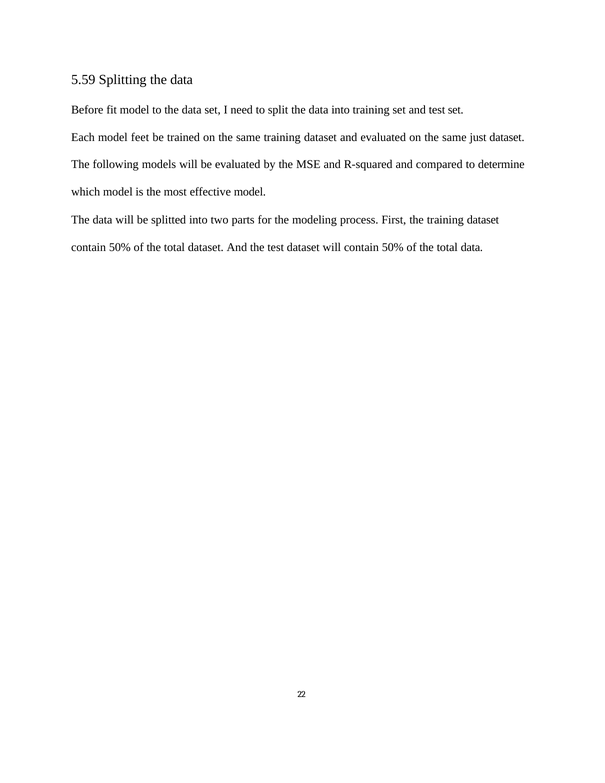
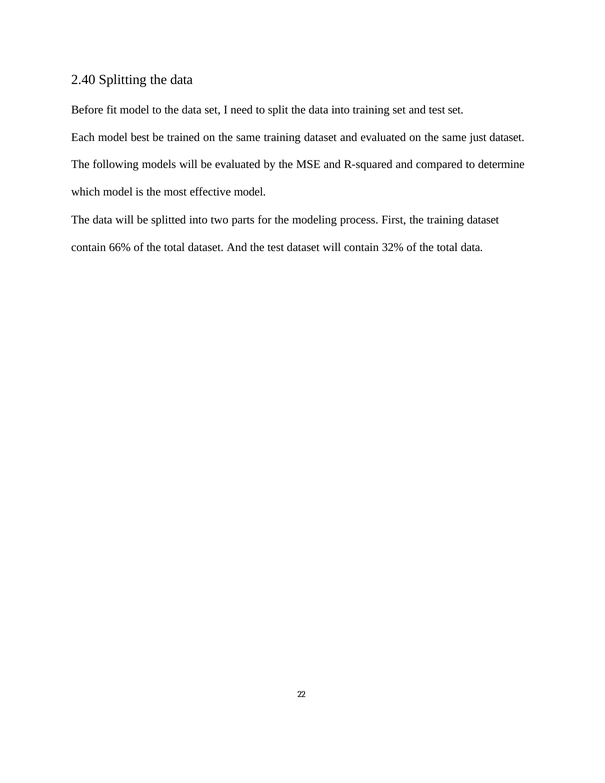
5.59: 5.59 -> 2.40
feet: feet -> best
50% at (120, 247): 50% -> 66%
will contain 50%: 50% -> 32%
